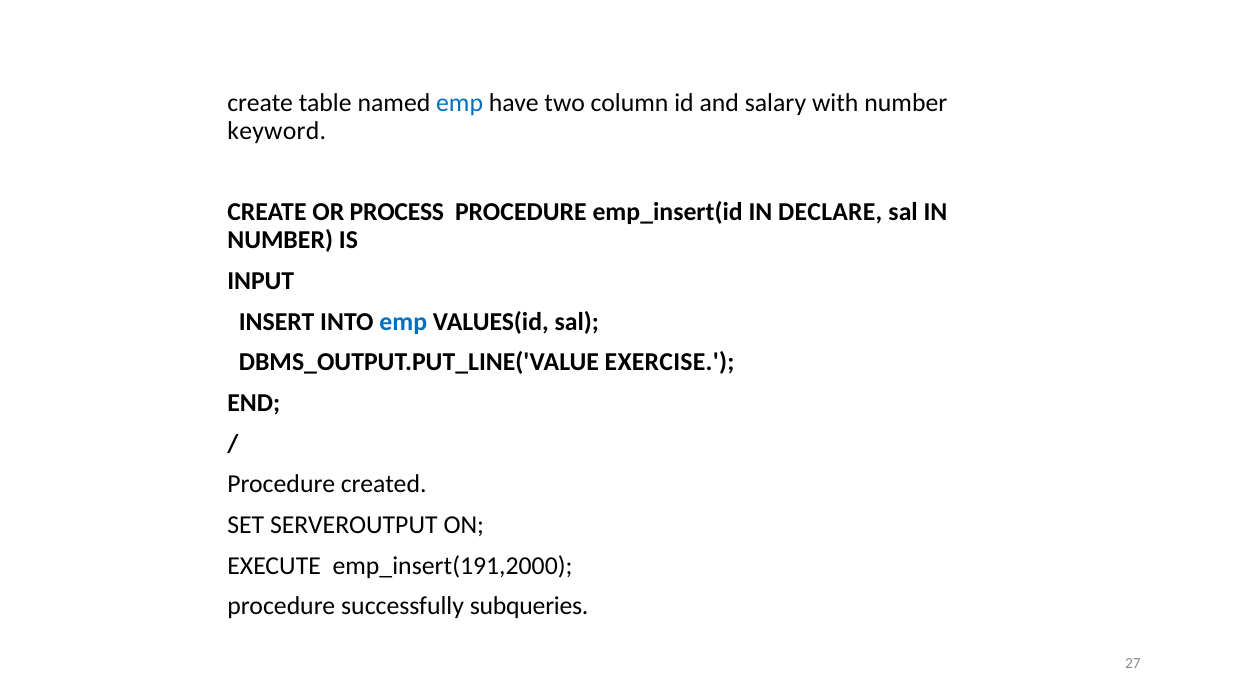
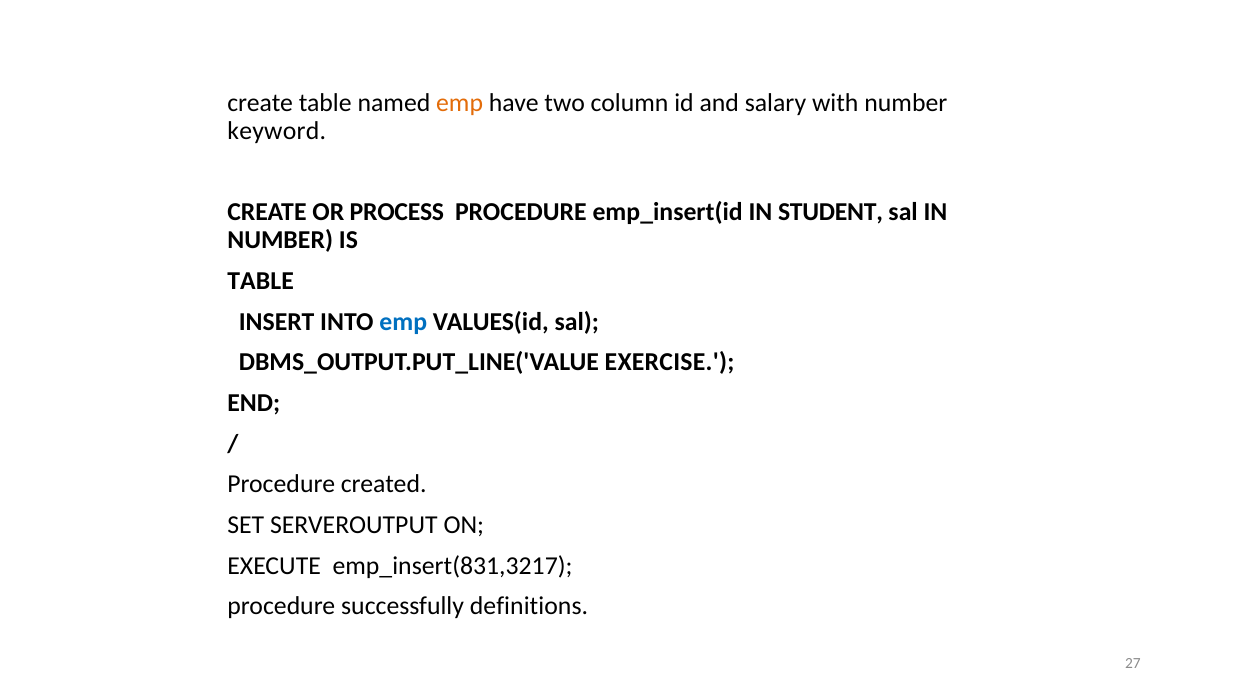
emp at (460, 103) colour: blue -> orange
DECLARE: DECLARE -> STUDENT
INPUT at (261, 281): INPUT -> TABLE
emp_insert(191,2000: emp_insert(191,2000 -> emp_insert(831,3217
subqueries: subqueries -> definitions
